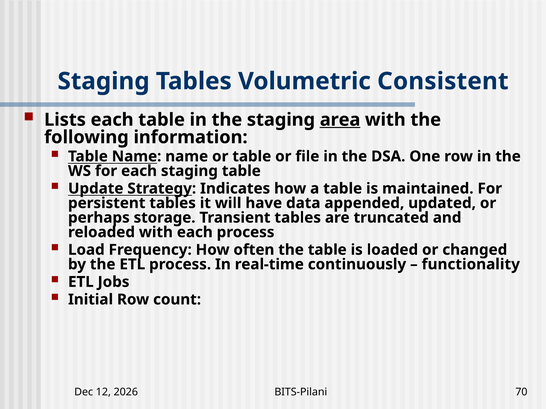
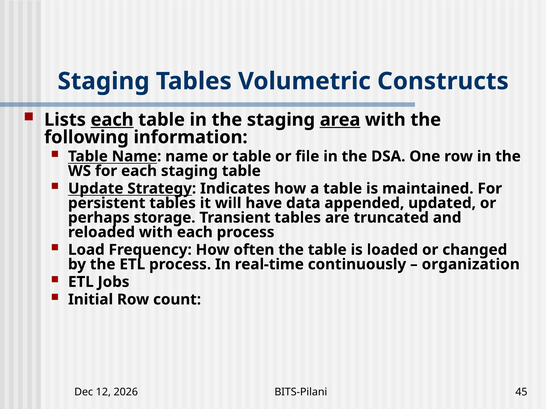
Consistent: Consistent -> Constructs
each at (112, 120) underline: none -> present
functionality: functionality -> organization
70: 70 -> 45
